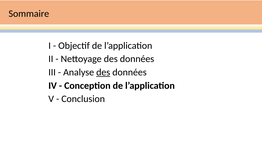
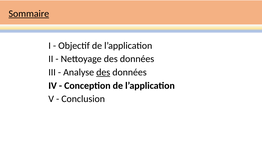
Sommaire underline: none -> present
